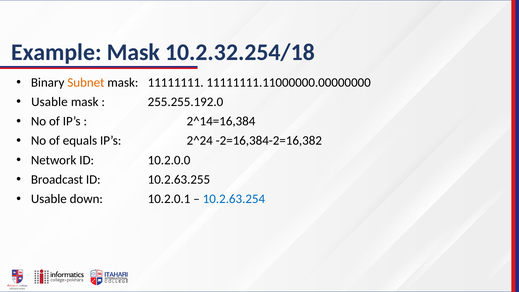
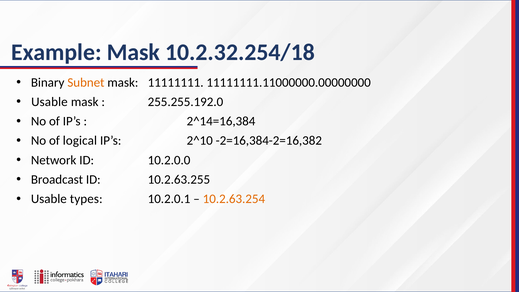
equals: equals -> logical
2^24: 2^24 -> 2^10
down: down -> types
10.2.63.254 colour: blue -> orange
